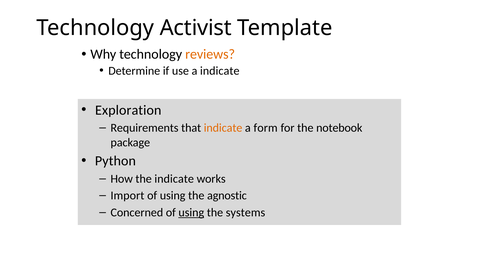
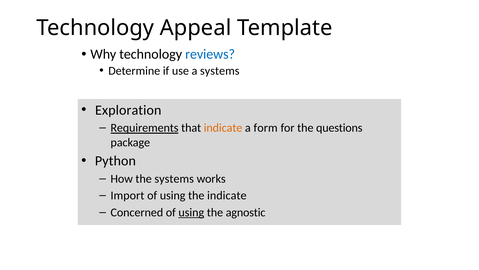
Activist: Activist -> Appeal
reviews colour: orange -> blue
a indicate: indicate -> systems
Requirements underline: none -> present
notebook: notebook -> questions
the indicate: indicate -> systems
the agnostic: agnostic -> indicate
systems: systems -> agnostic
